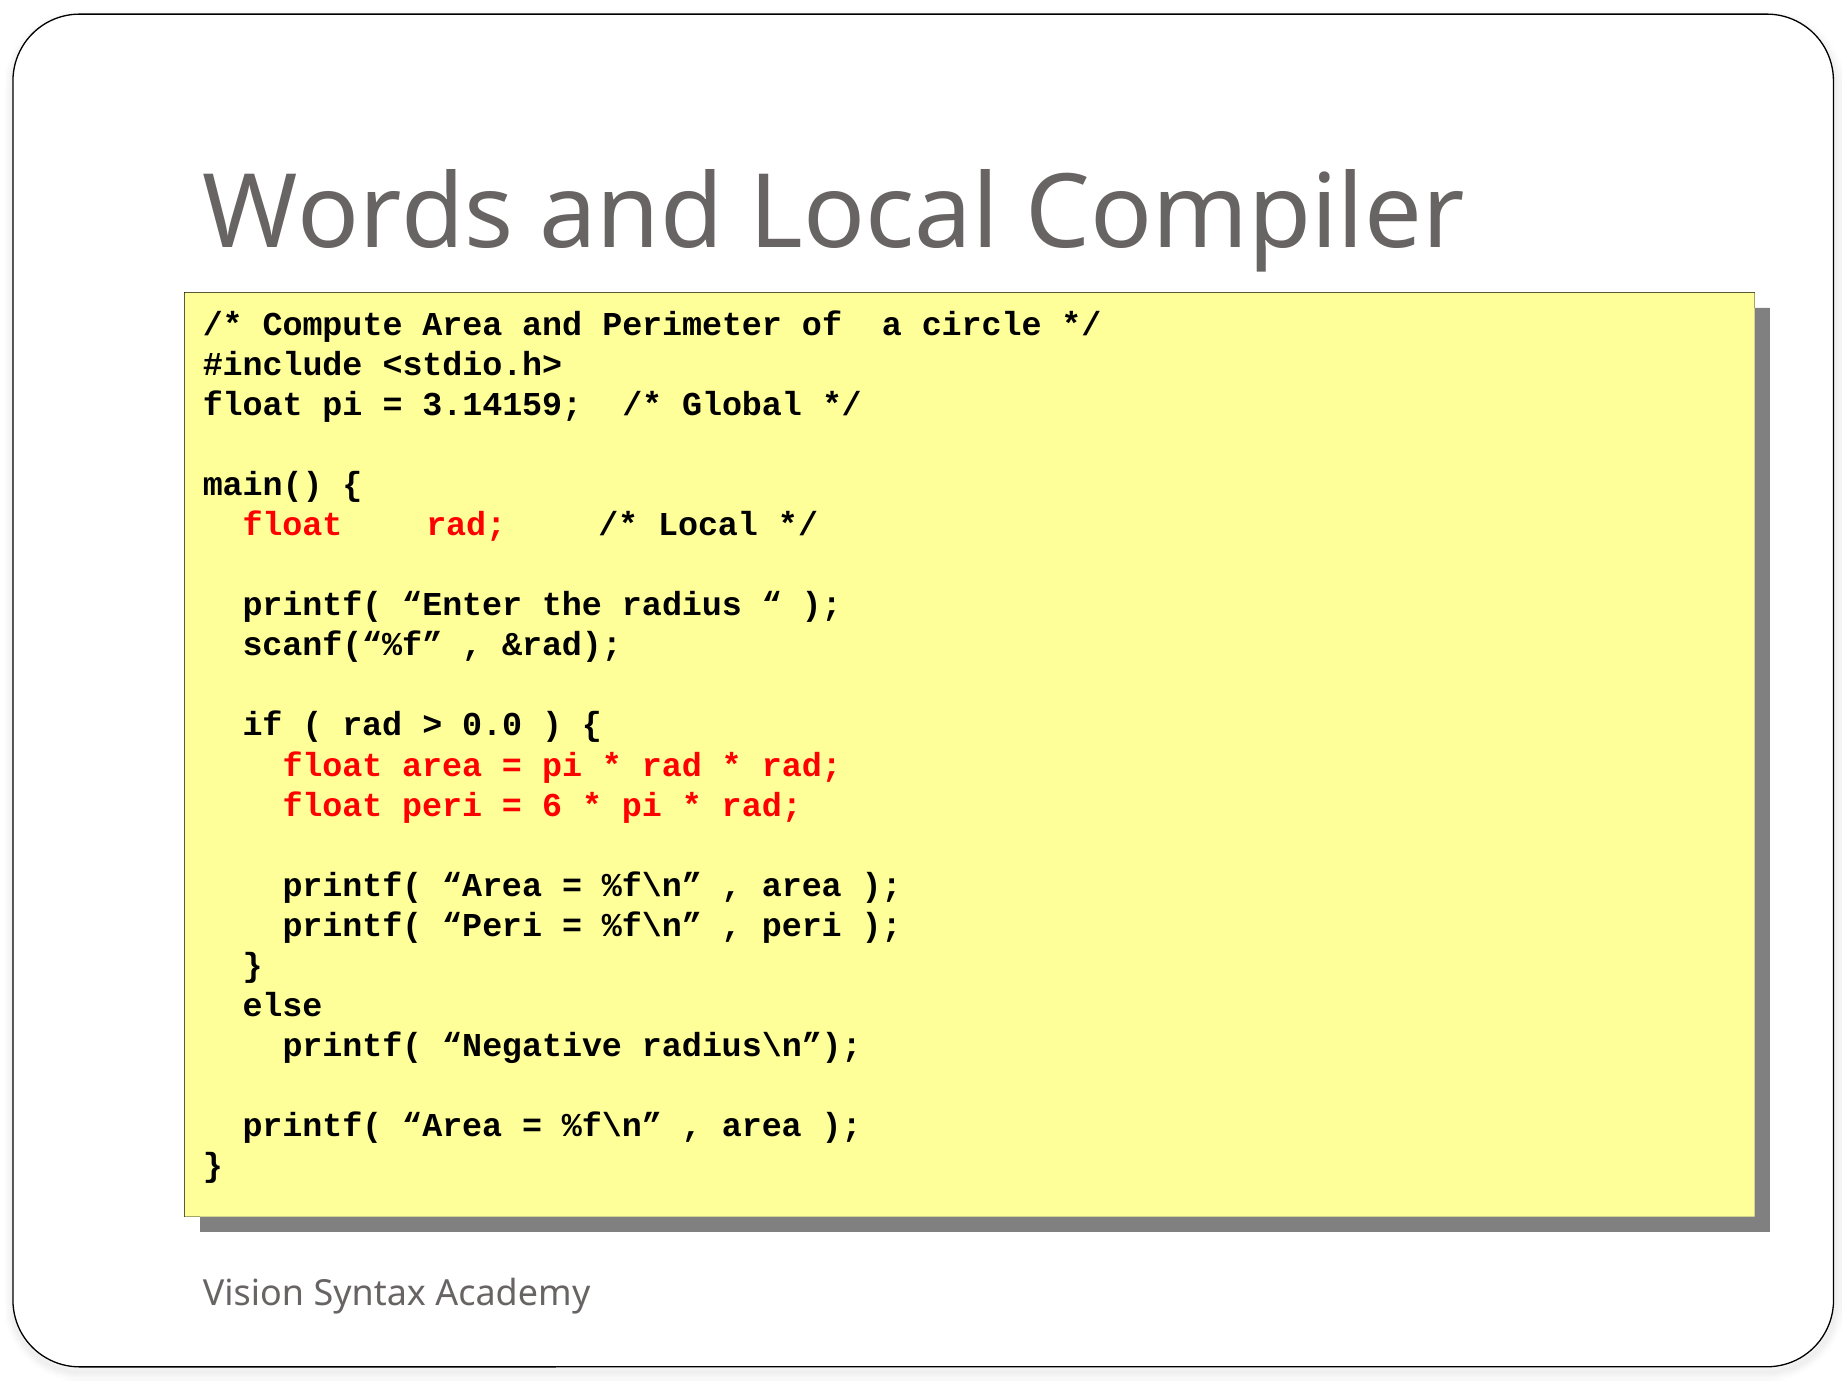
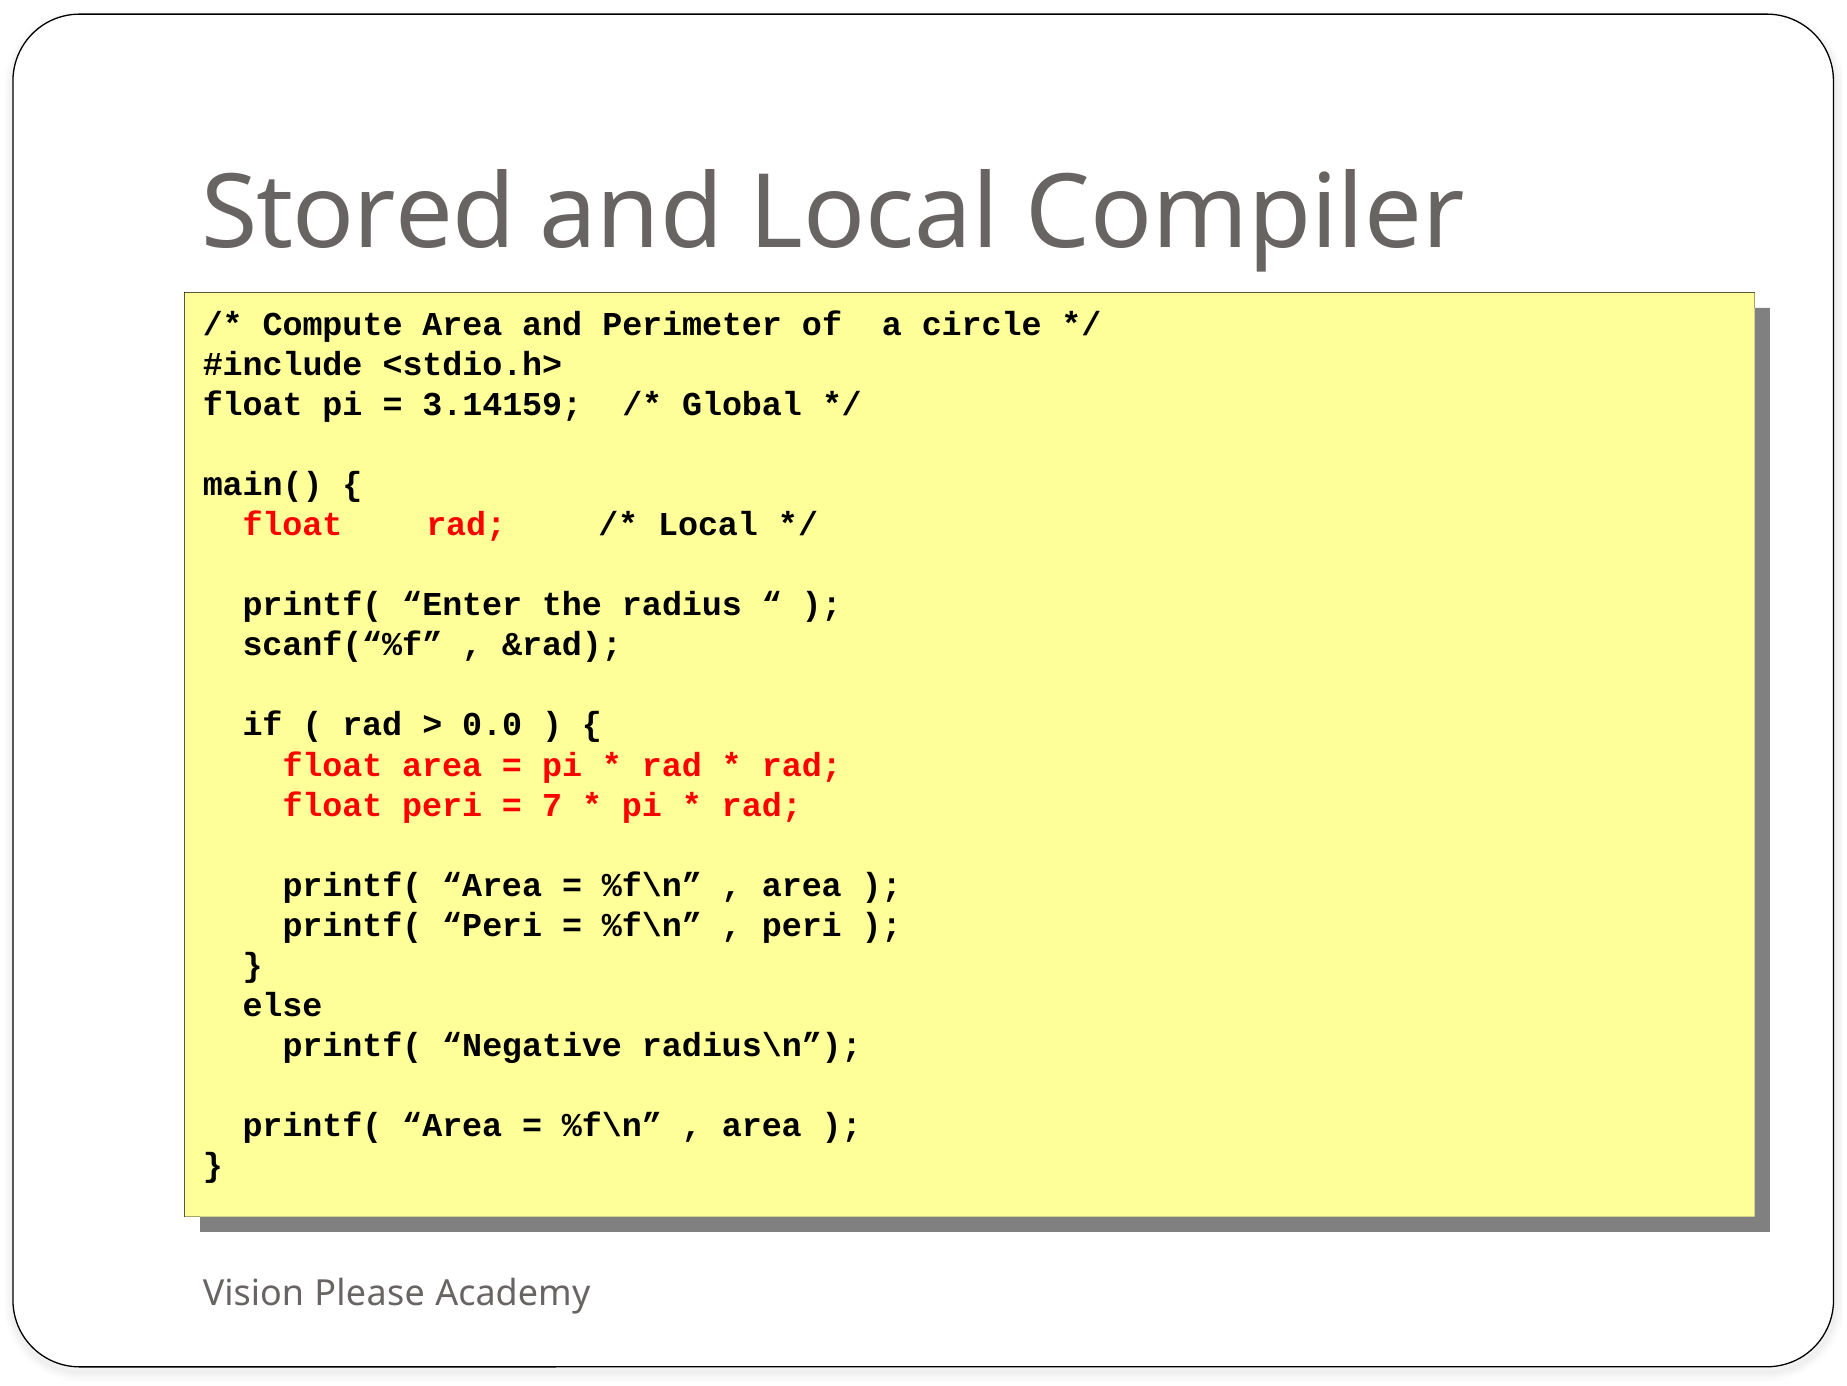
Words: Words -> Stored
6: 6 -> 7
Syntax: Syntax -> Please
